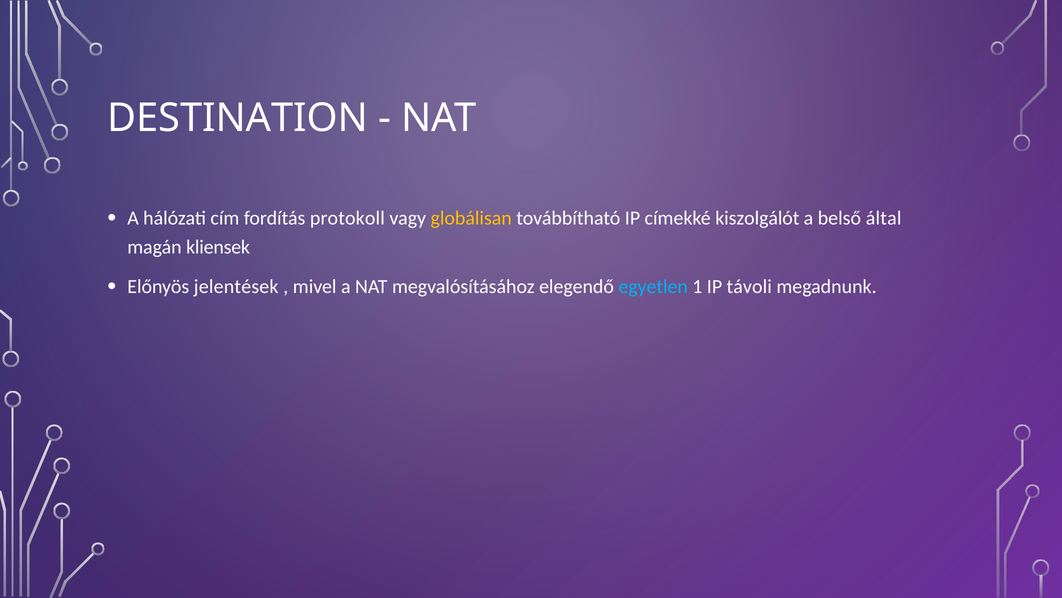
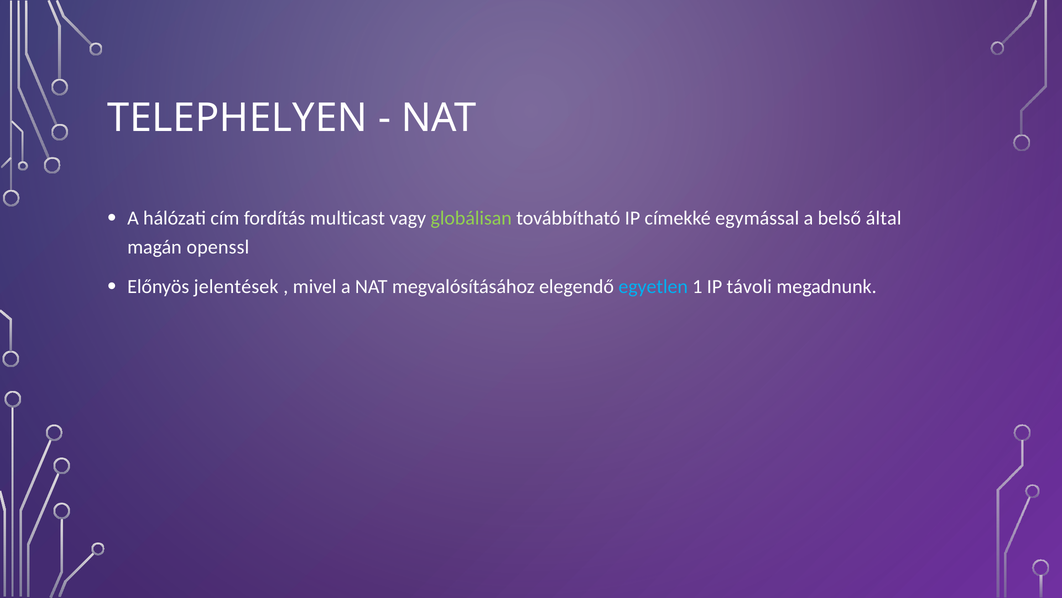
DESTINATION: DESTINATION -> TELEPHELYEN
protokoll: protokoll -> multicast
globálisan colour: yellow -> light green
kiszolgálót: kiszolgálót -> egymással
kliensek: kliensek -> openssl
